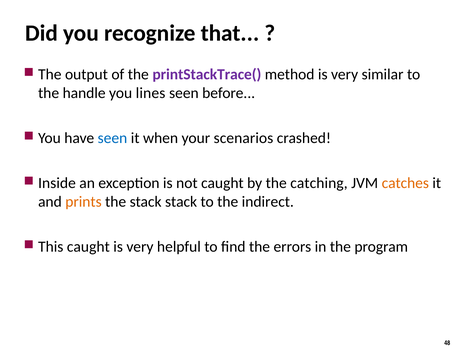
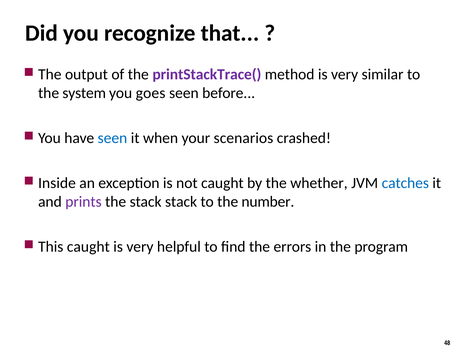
handle: handle -> system
lines: lines -> goes
catching: catching -> whether
catches colour: orange -> blue
prints colour: orange -> purple
indirect: indirect -> number
